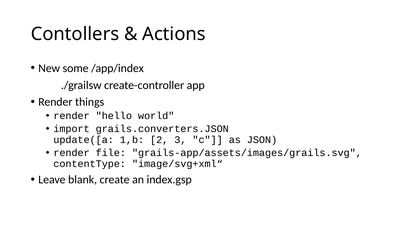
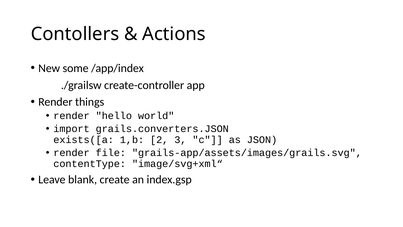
update([a: update([a -> exists([a
